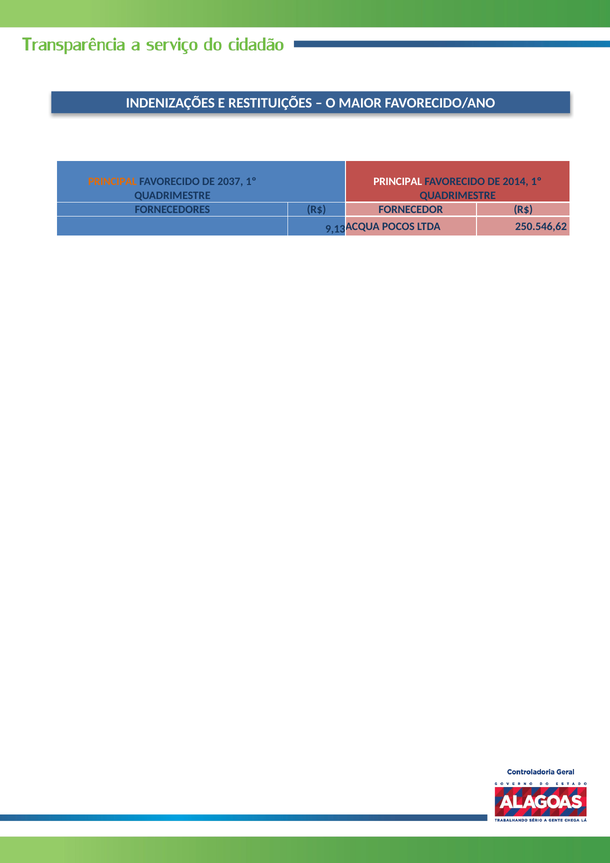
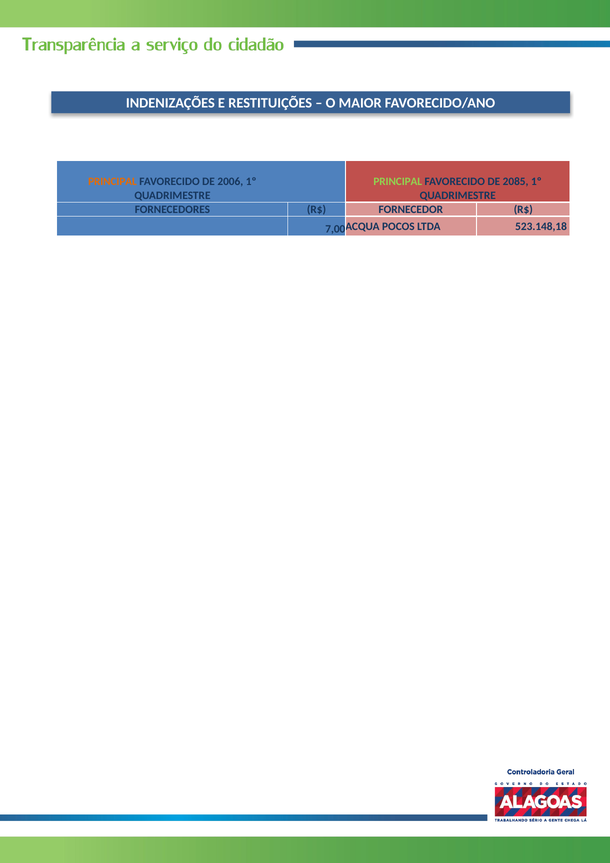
2037: 2037 -> 2006
PRINCIPAL at (398, 181) colour: white -> light green
2014: 2014 -> 2085
9,13: 9,13 -> 7,00
250.546,62: 250.546,62 -> 523.148,18
